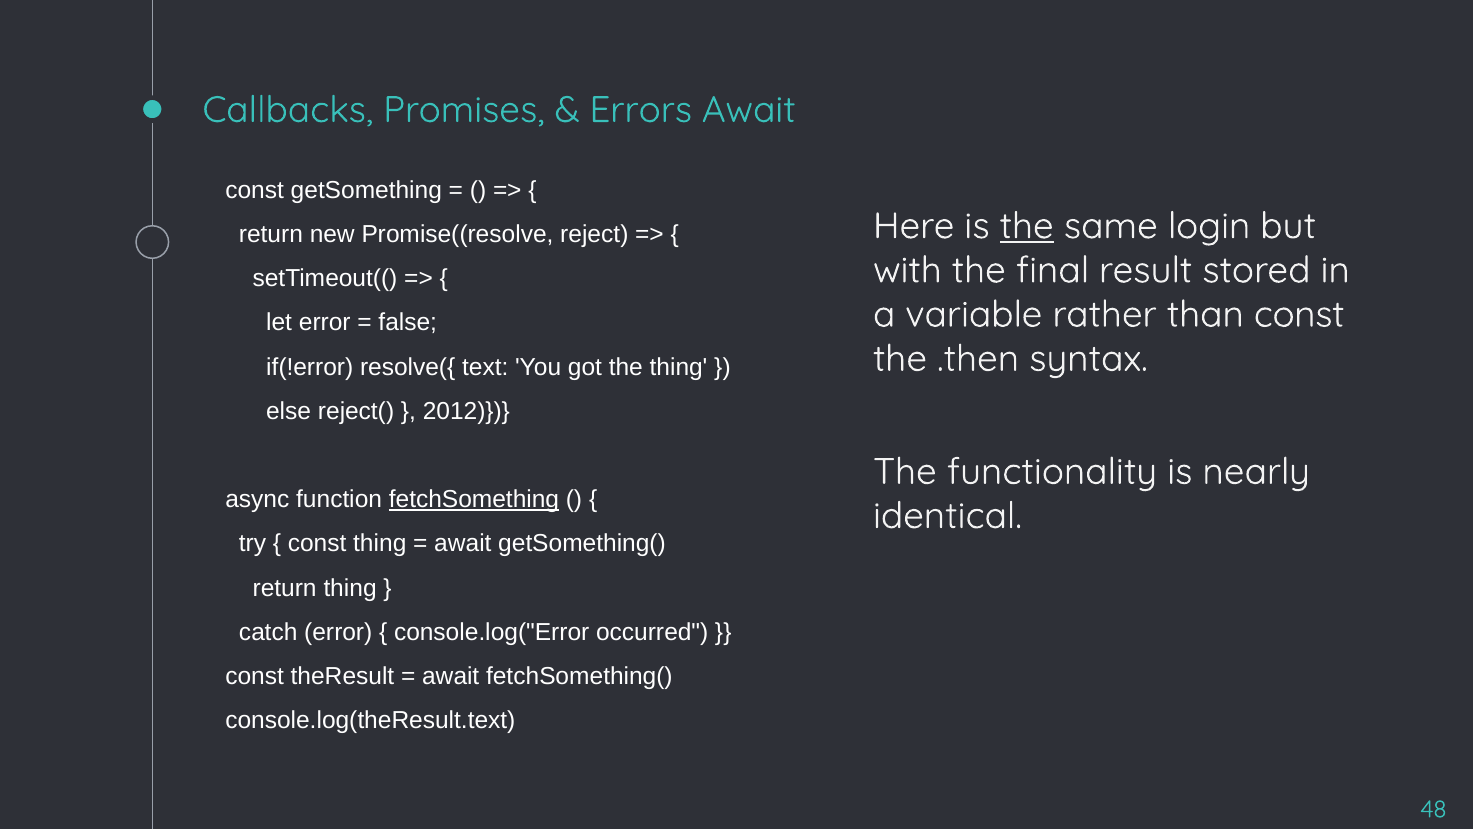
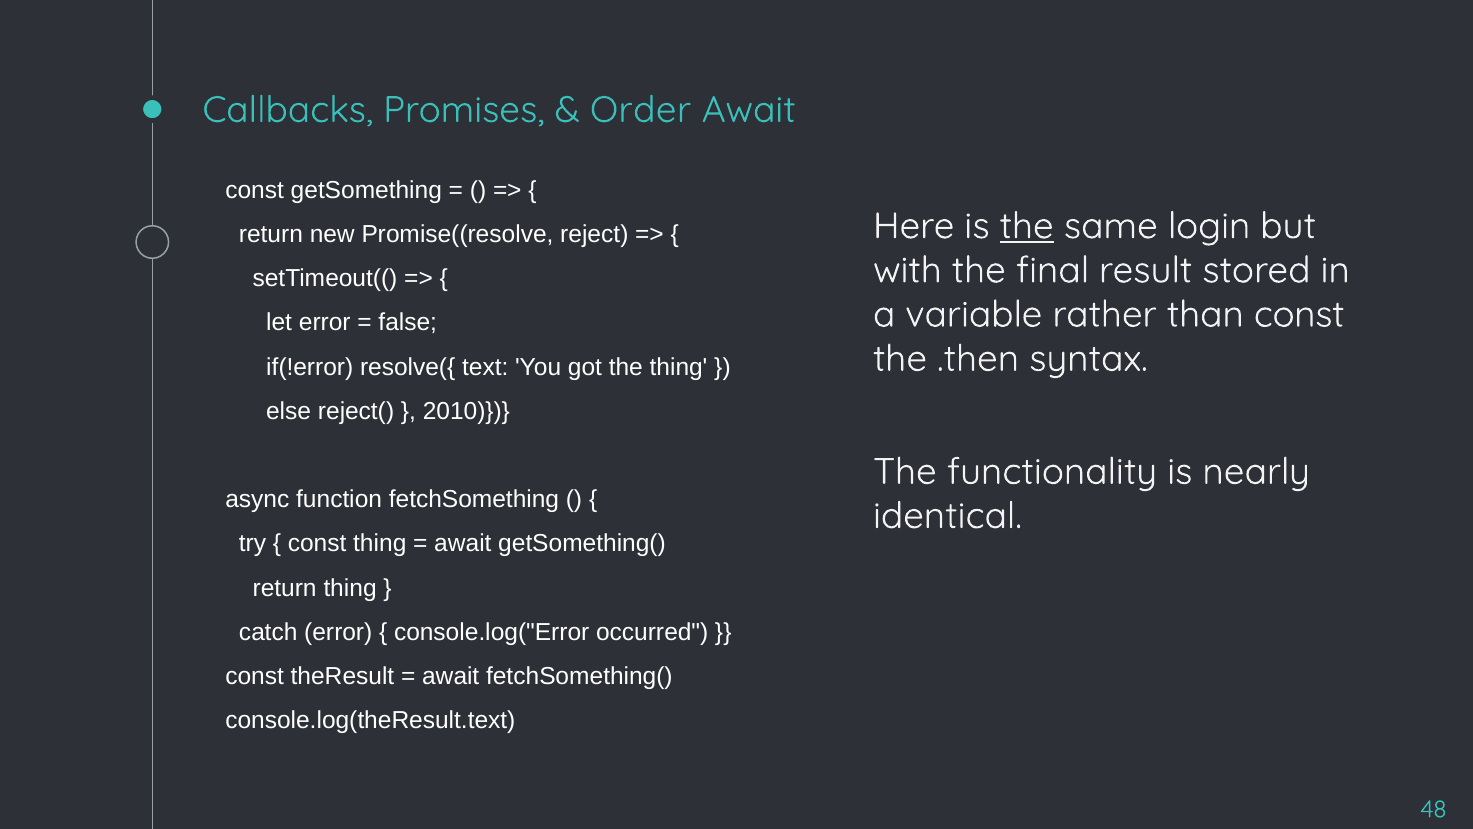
Errors: Errors -> Order
2012: 2012 -> 2010
fetchSomething underline: present -> none
